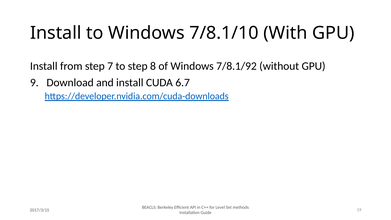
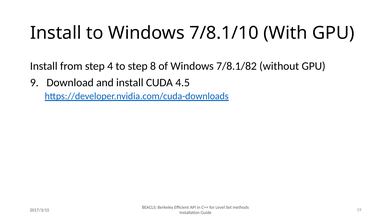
7: 7 -> 4
7/8.1/92: 7/8.1/92 -> 7/8.1/82
6.7: 6.7 -> 4.5
